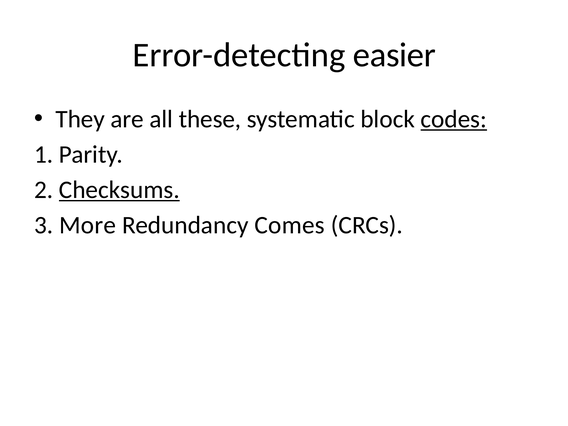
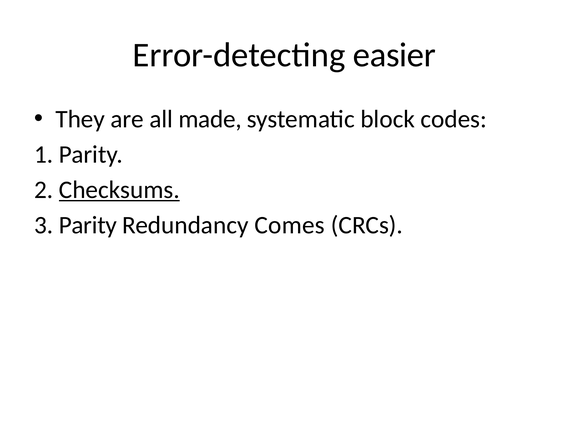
these: these -> made
codes underline: present -> none
3 More: More -> Parity
